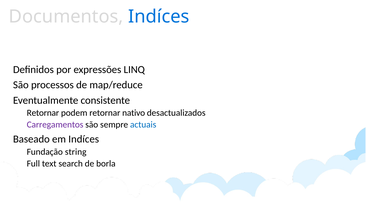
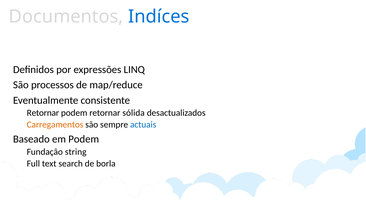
nativo: nativo -> sólida
Carregamentos colour: purple -> orange
em Indíces: Indíces -> Podem
